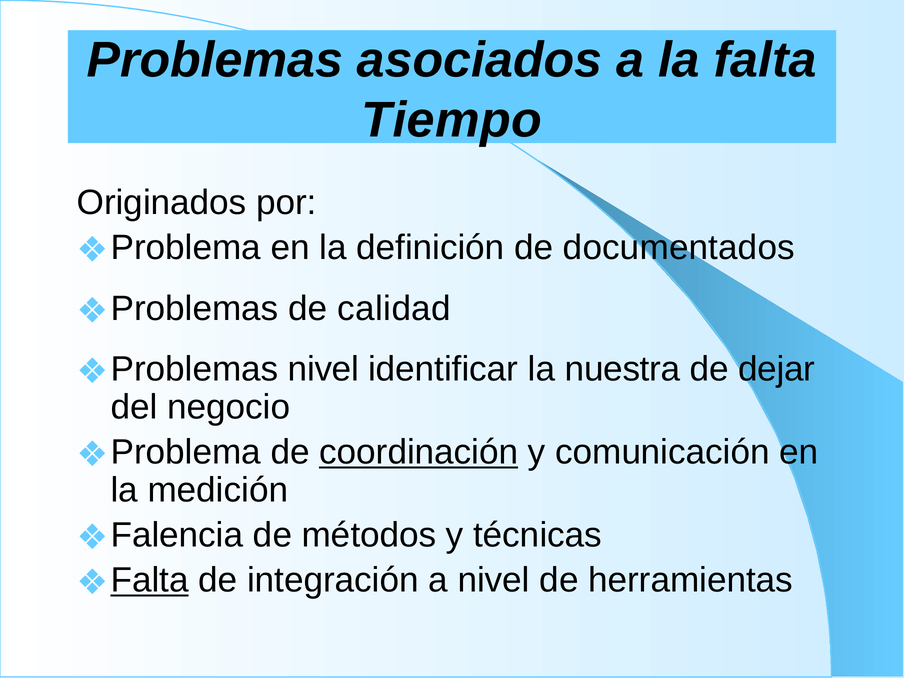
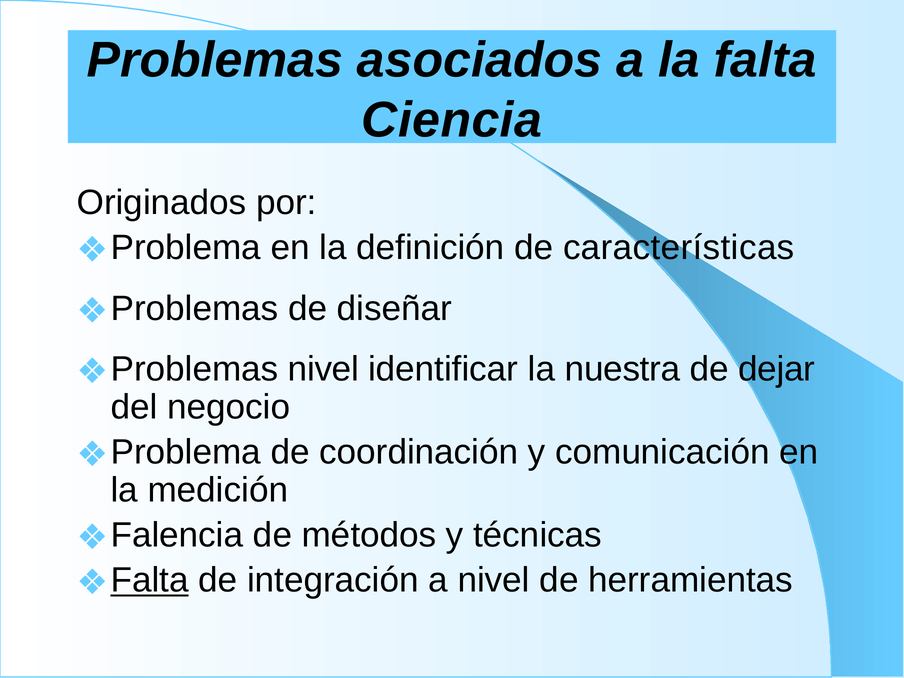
Tiempo: Tiempo -> Ciencia
documentados: documentados -> características
calidad: calidad -> diseñar
coordinación underline: present -> none
